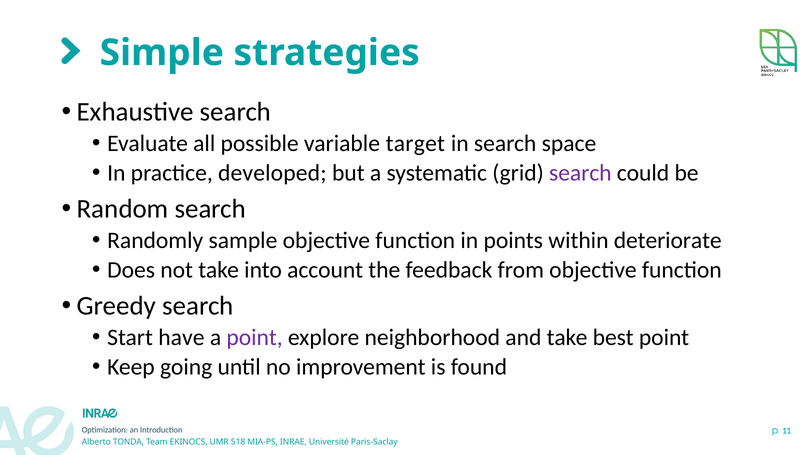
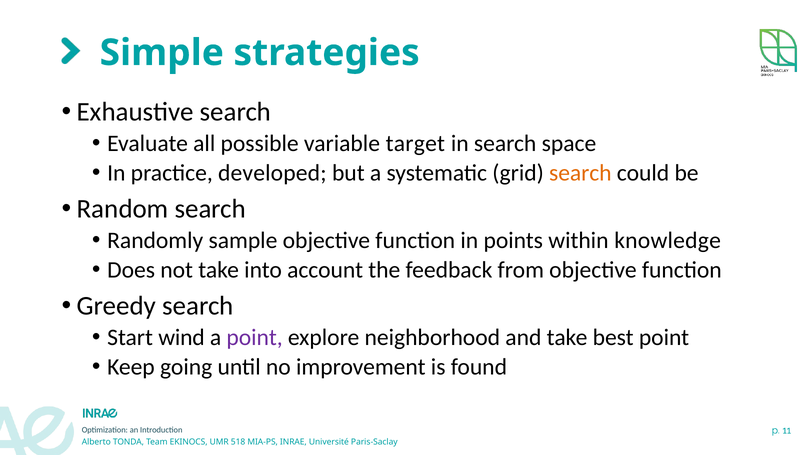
search at (580, 173) colour: purple -> orange
deteriorate: deteriorate -> knowledge
have: have -> wind
